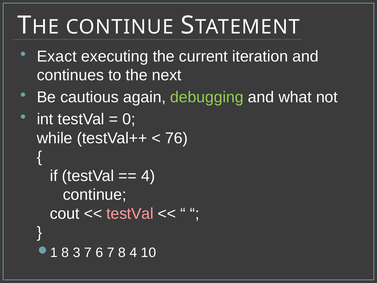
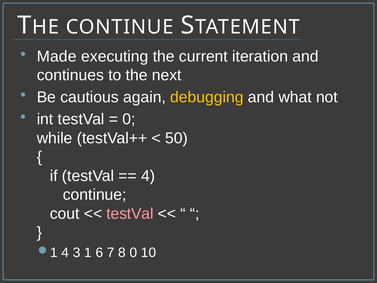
Exact: Exact -> Made
debugging colour: light green -> yellow
76: 76 -> 50
8 at (65, 252): 8 -> 4
3 7: 7 -> 1
8 4: 4 -> 0
